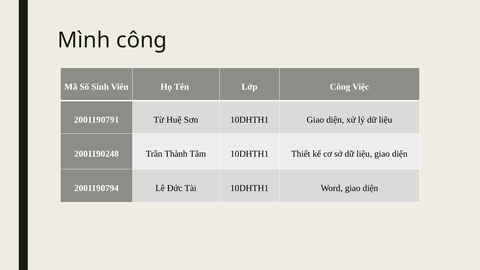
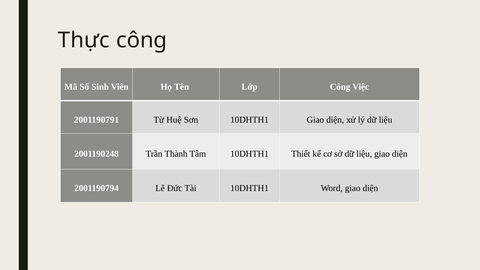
Mình: Mình -> Thực
